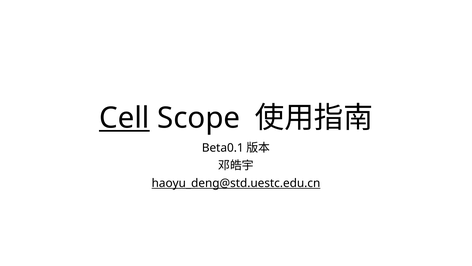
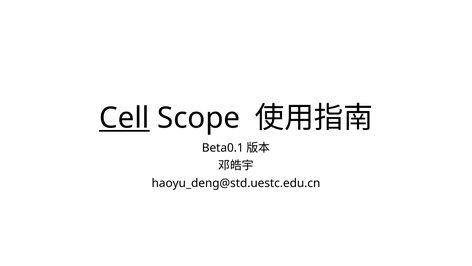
haoyu_deng@std.uestc.edu.cn underline: present -> none
